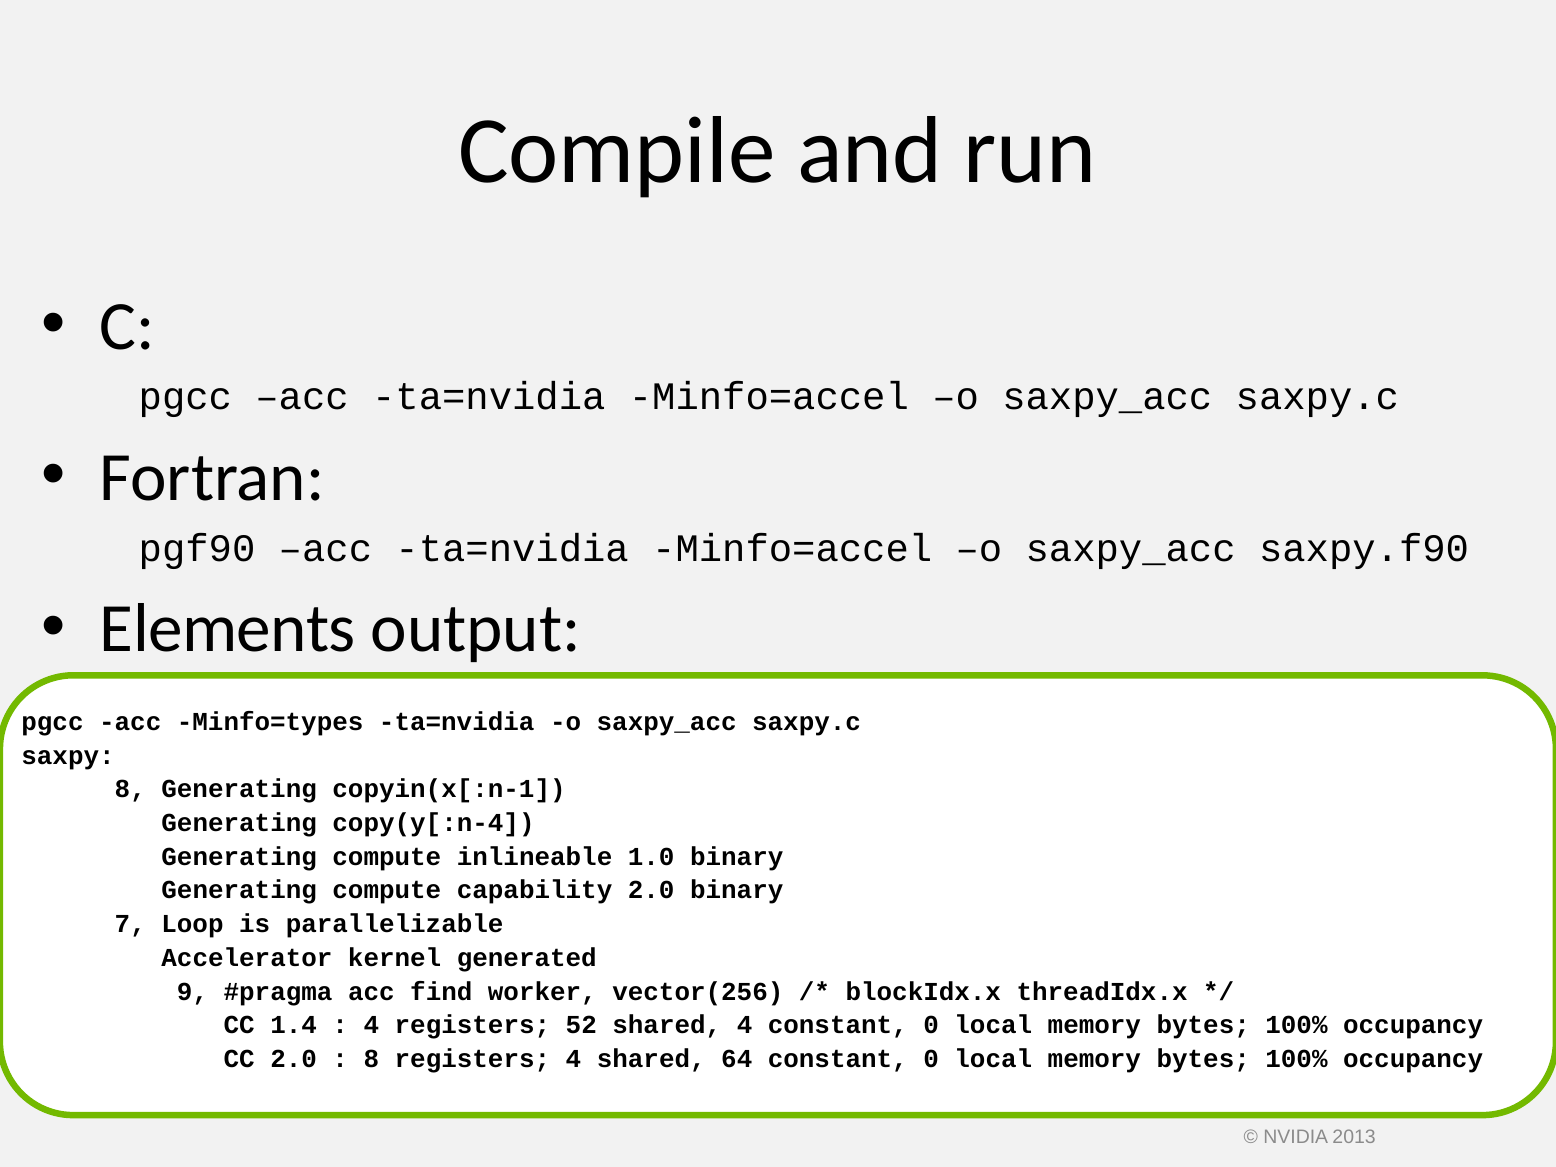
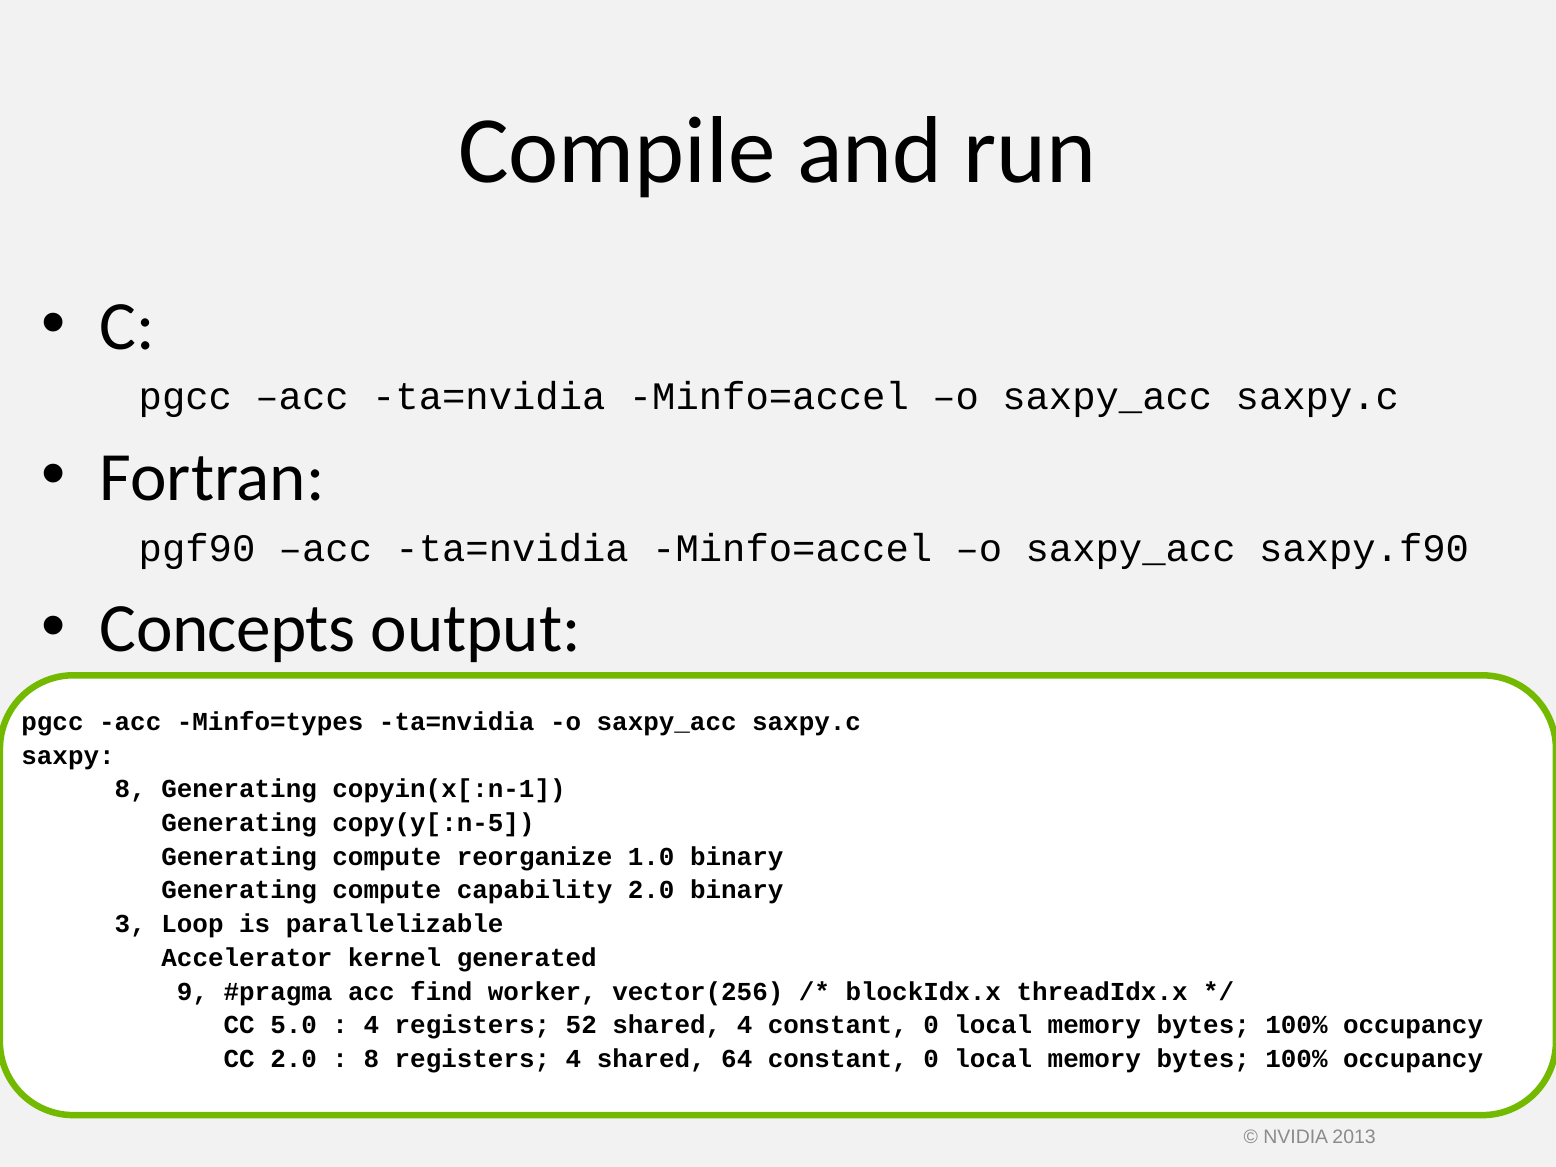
Elements: Elements -> Concepts
copy(y[:n-4: copy(y[:n-4 -> copy(y[:n-5
inlineable: inlineable -> reorganize
7: 7 -> 3
1.4: 1.4 -> 5.0
